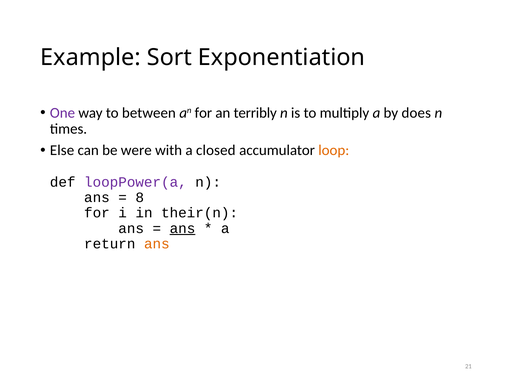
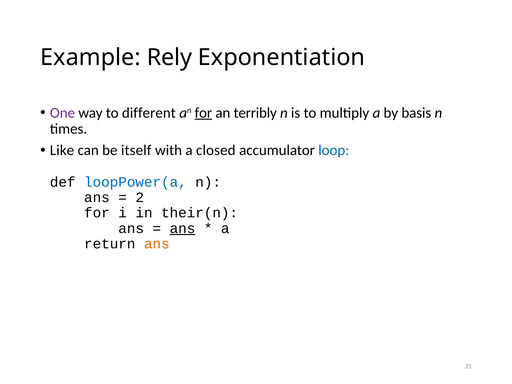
Sort: Sort -> Rely
between: between -> different
for at (203, 113) underline: none -> present
does: does -> basis
Else: Else -> Like
were: were -> itself
loop colour: orange -> blue
loopPower(a colour: purple -> blue
8: 8 -> 2
